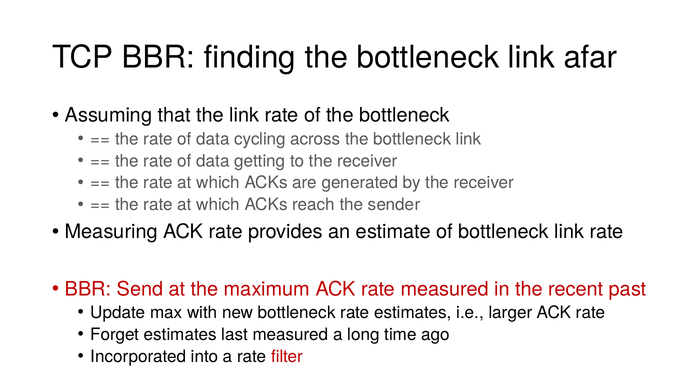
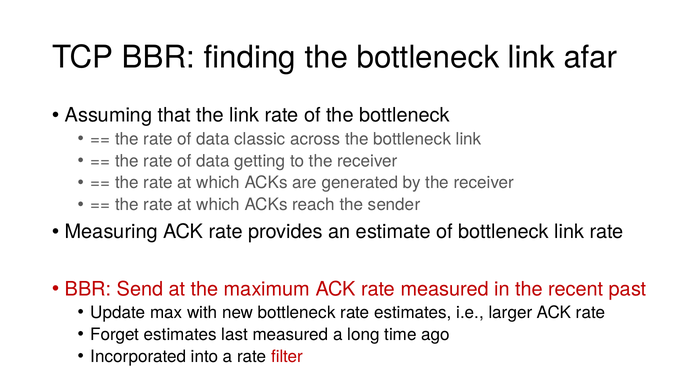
cycling: cycling -> classic
